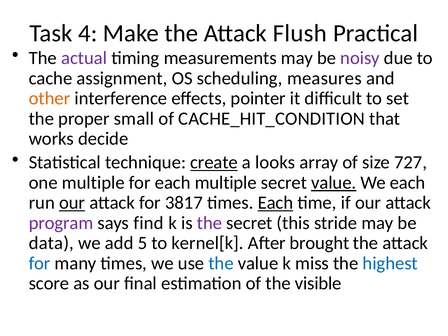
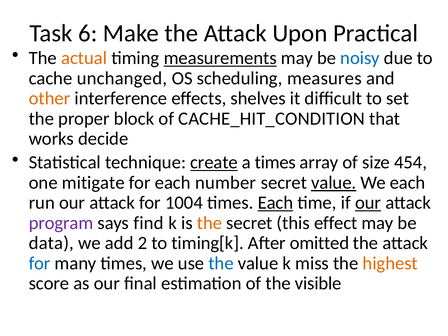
4: 4 -> 6
Flush: Flush -> Upon
actual colour: purple -> orange
measurements underline: none -> present
noisy colour: purple -> blue
assignment: assignment -> unchanged
pointer: pointer -> shelves
small: small -> block
a looks: looks -> times
727: 727 -> 454
one multiple: multiple -> mitigate
each multiple: multiple -> number
our at (72, 203) underline: present -> none
3817: 3817 -> 1004
our at (368, 203) underline: none -> present
the at (209, 223) colour: purple -> orange
stride: stride -> effect
5: 5 -> 2
kernel[k: kernel[k -> timing[k
brought: brought -> omitted
highest colour: blue -> orange
